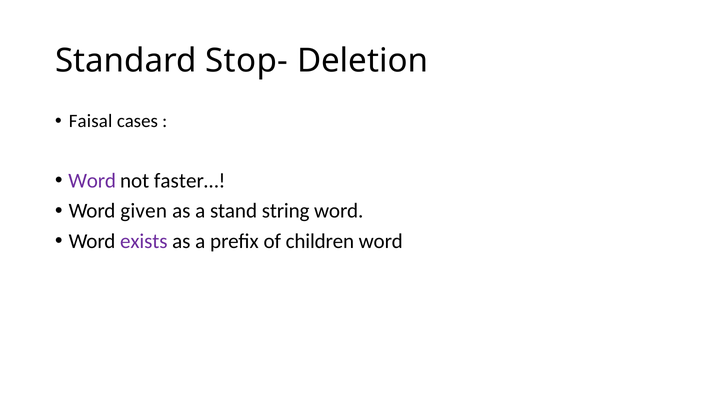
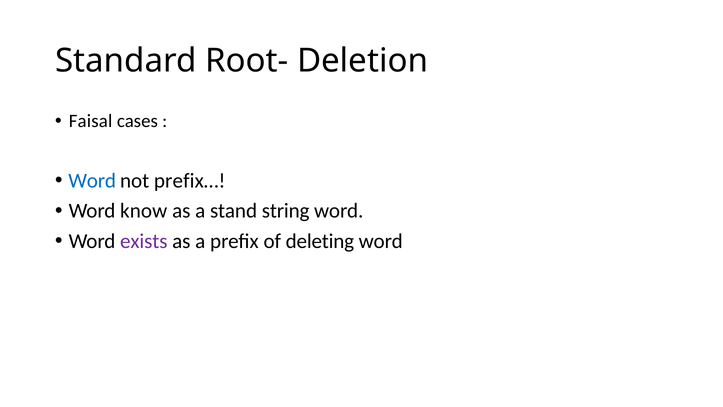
Stop-: Stop- -> Root-
Word at (92, 180) colour: purple -> blue
faster…: faster… -> prefix…
given: given -> know
children: children -> deleting
